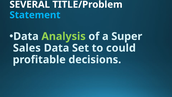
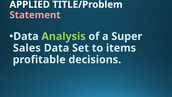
SEVERAL: SEVERAL -> APPLIED
Statement colour: light blue -> pink
could: could -> items
